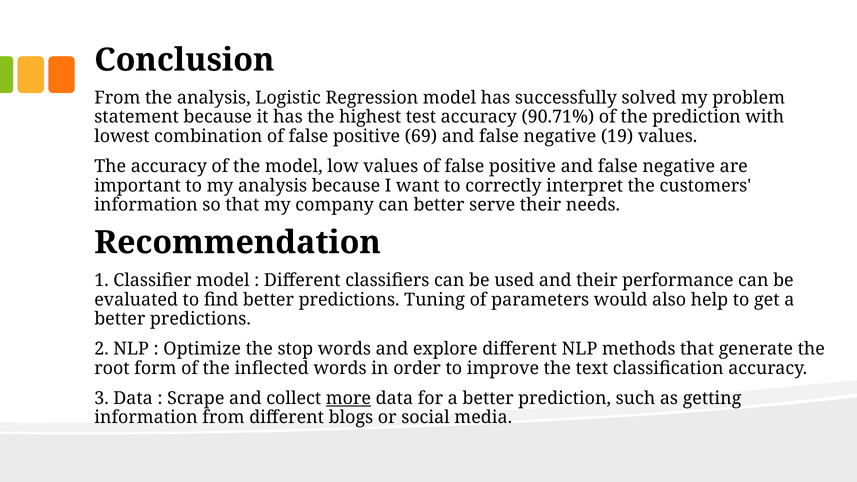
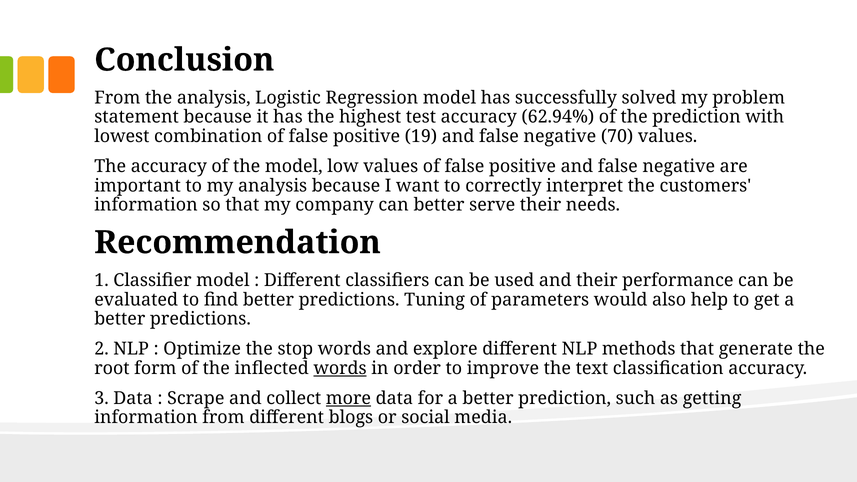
90.71%: 90.71% -> 62.94%
69: 69 -> 19
19: 19 -> 70
words at (340, 368) underline: none -> present
